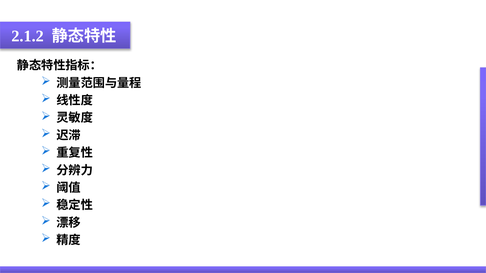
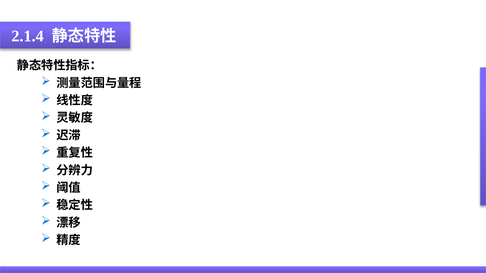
2.1.2: 2.1.2 -> 2.1.4
